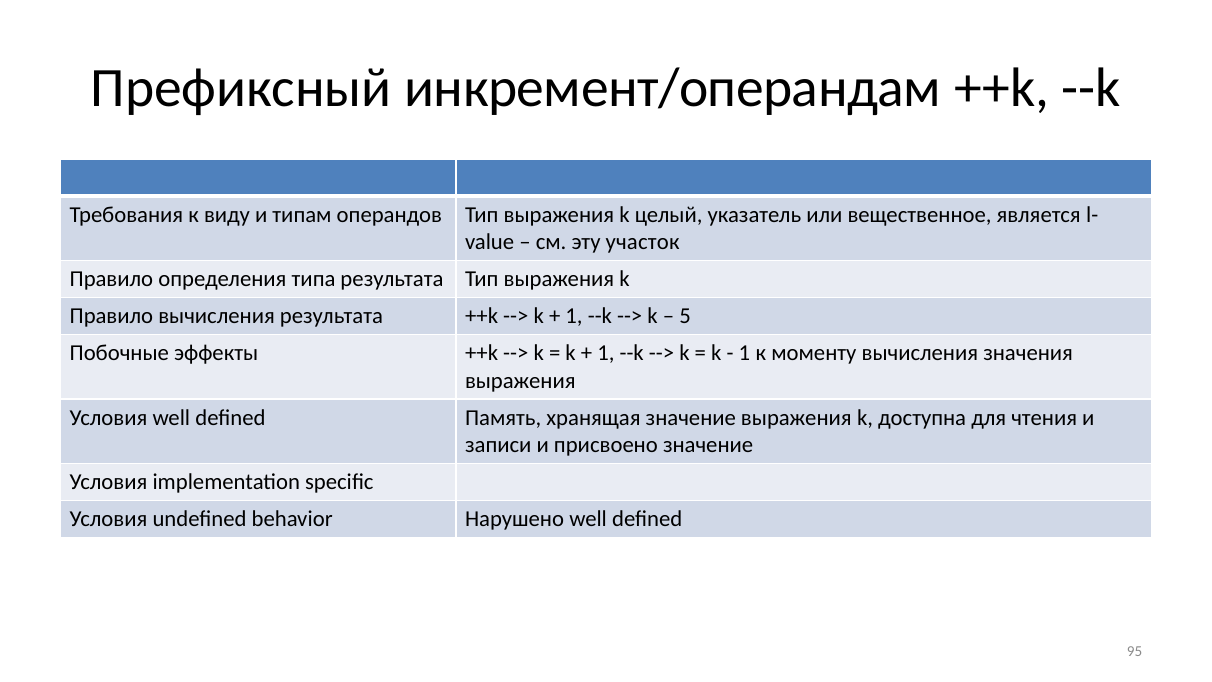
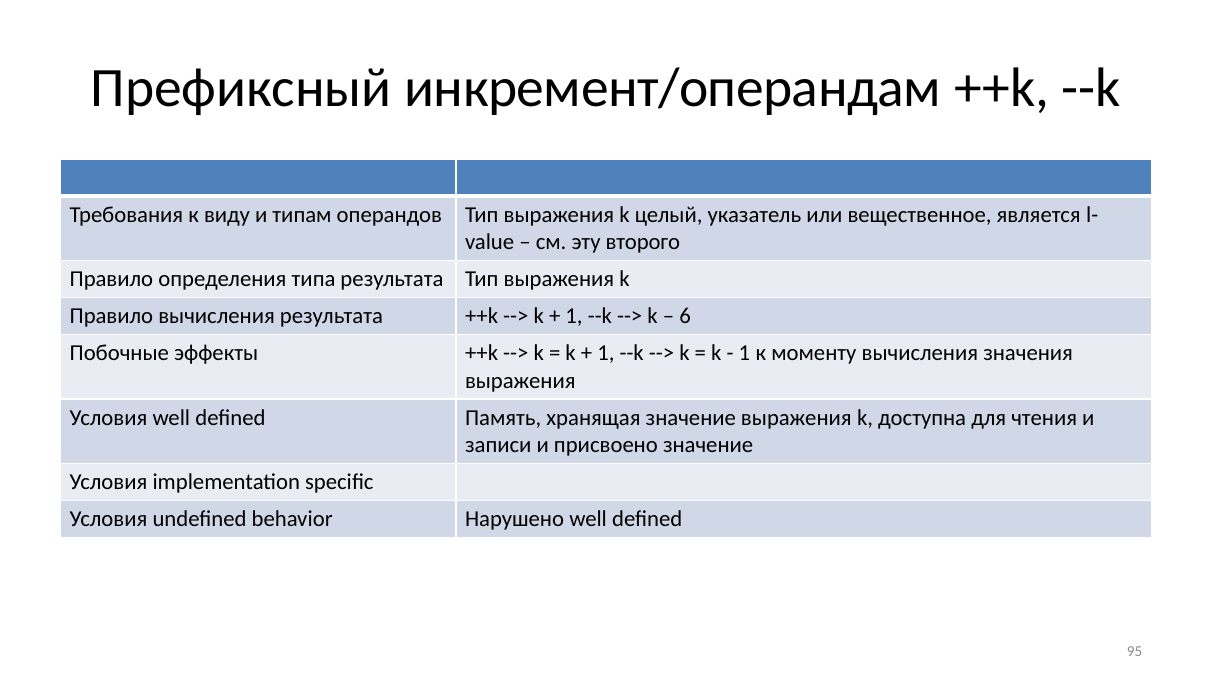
участок: участок -> второго
5: 5 -> 6
